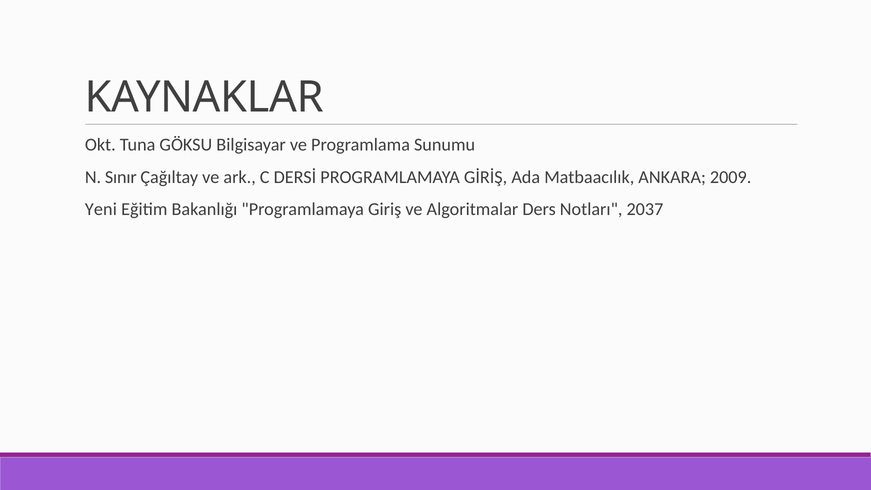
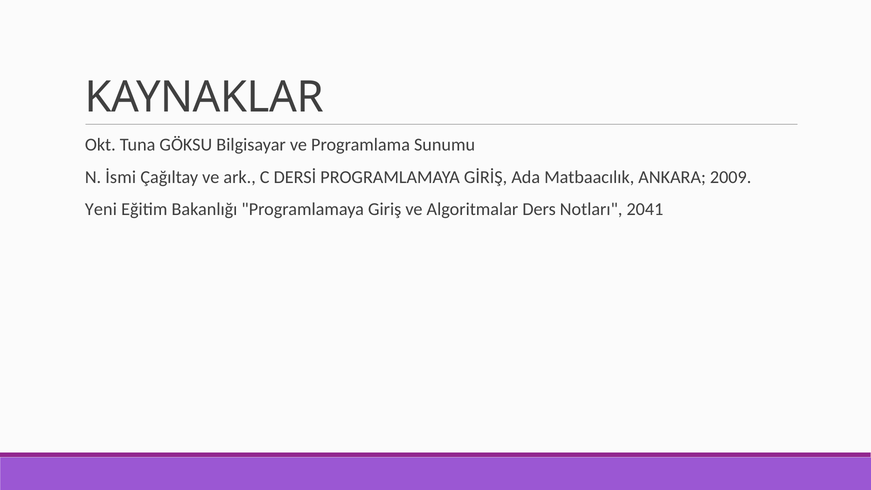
Sınır: Sınır -> İsmi
2037: 2037 -> 2041
